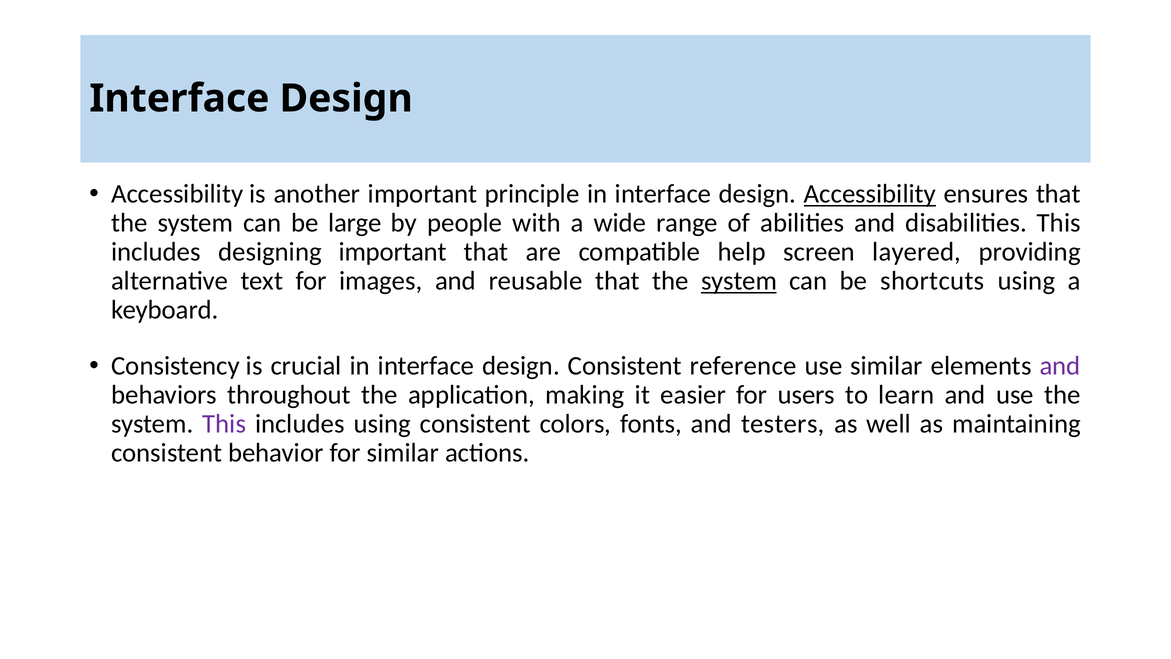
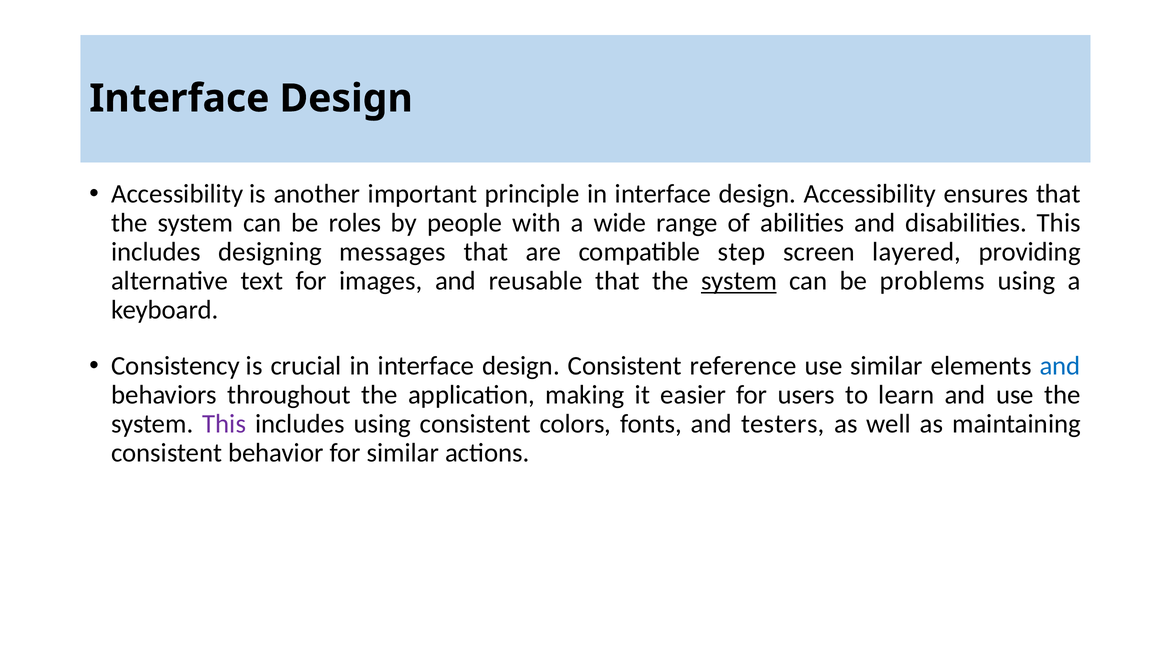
Accessibility at (870, 194) underline: present -> none
large: large -> roles
designing important: important -> messages
help: help -> step
shortcuts: shortcuts -> problems
and at (1060, 366) colour: purple -> blue
